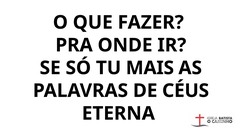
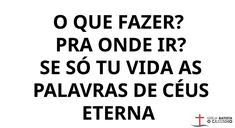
MAIS: MAIS -> VIDA
